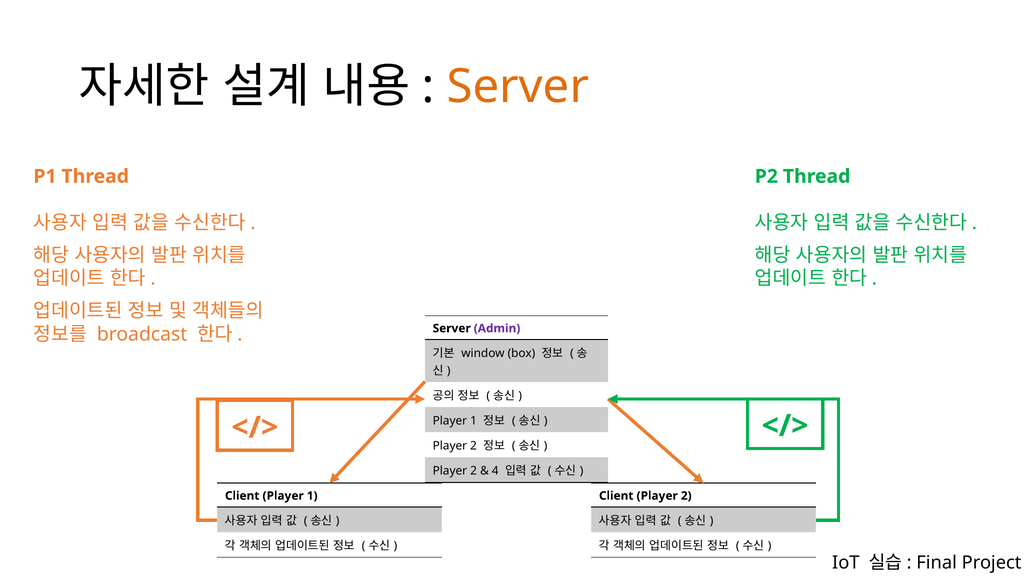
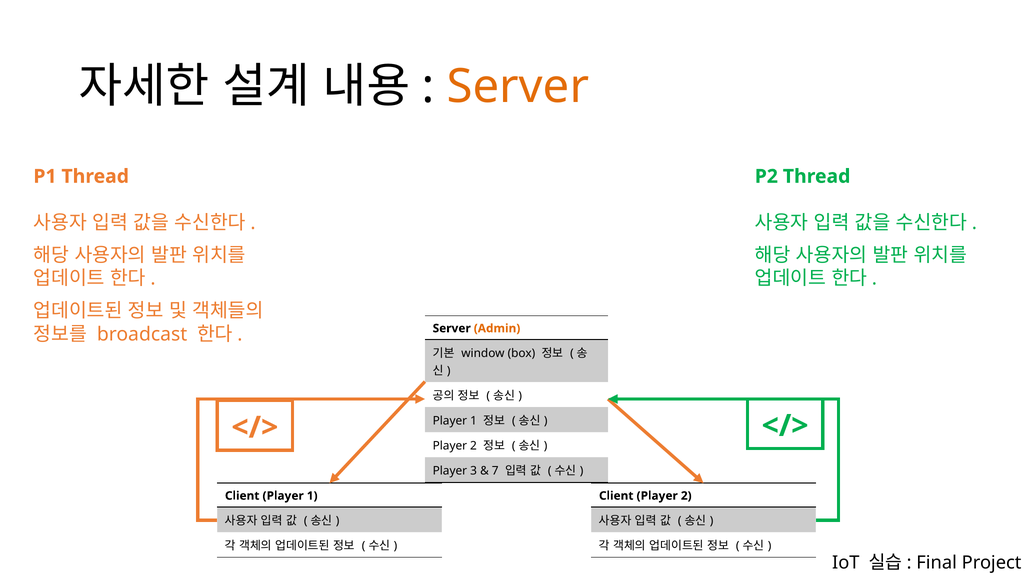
Admin colour: purple -> orange
2 at (474, 471): 2 -> 3
4: 4 -> 7
